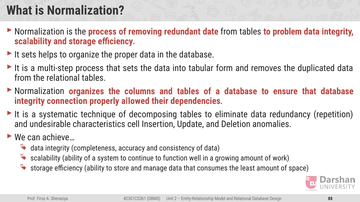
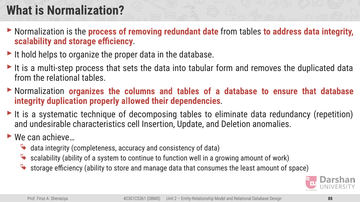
problem: problem -> address
It sets: sets -> hold
connection: connection -> duplication
